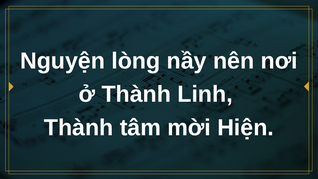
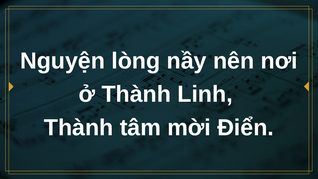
Hiện: Hiện -> Điển
